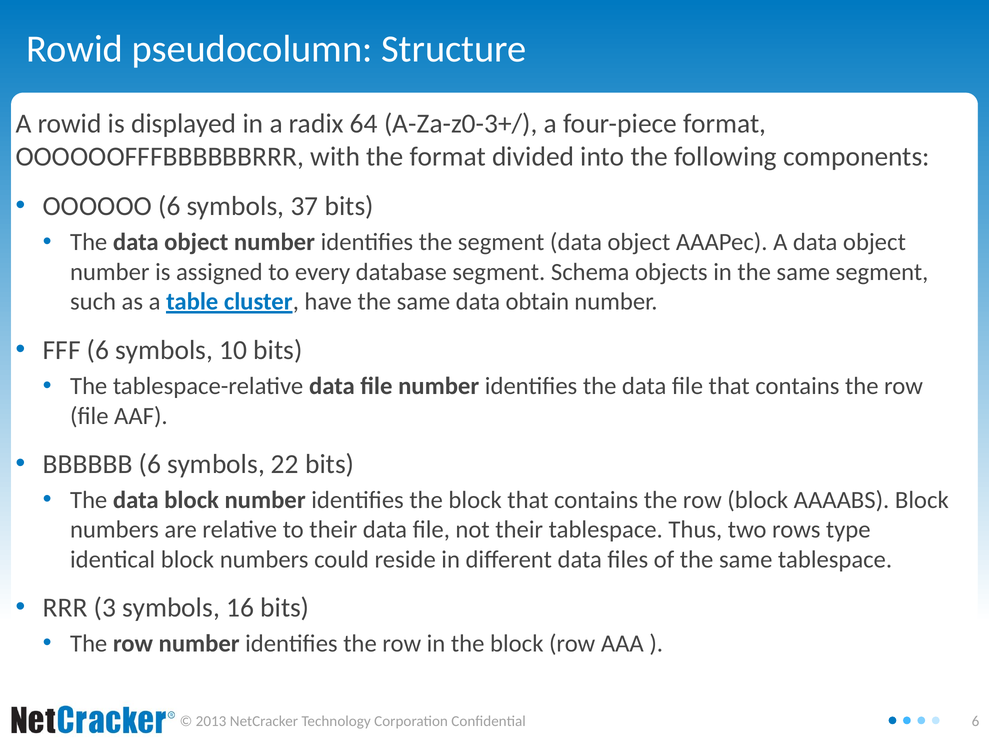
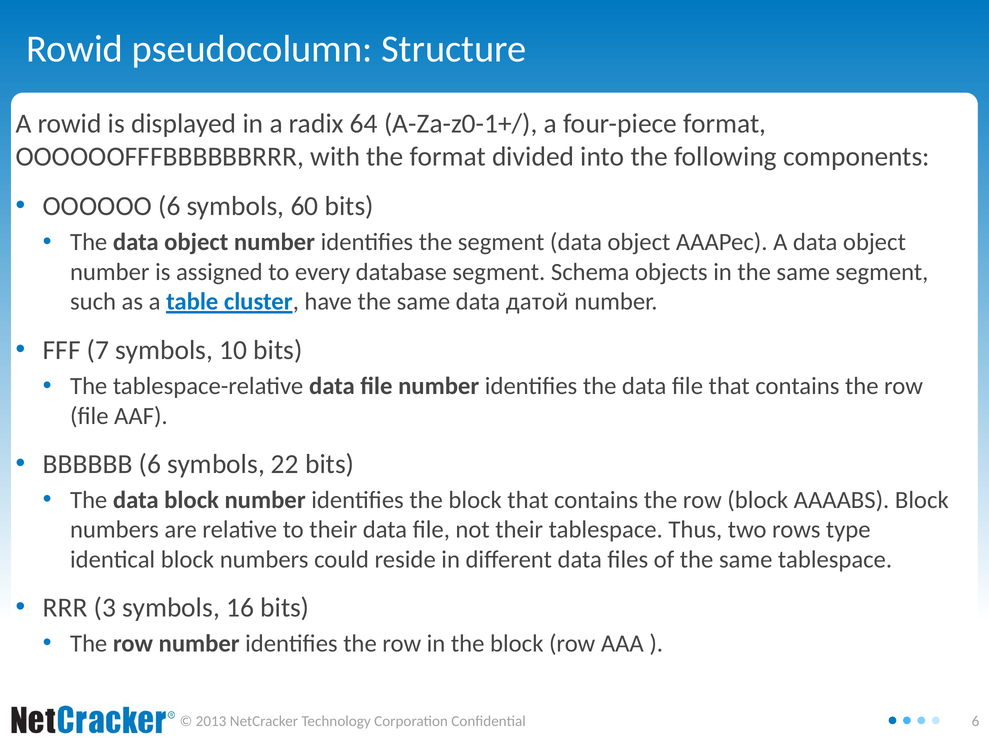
A-Za-z0-3+/: A-Za-z0-3+/ -> A-Za-z0-1+/
37: 37 -> 60
obtain: obtain -> датой
FFF 6: 6 -> 7
